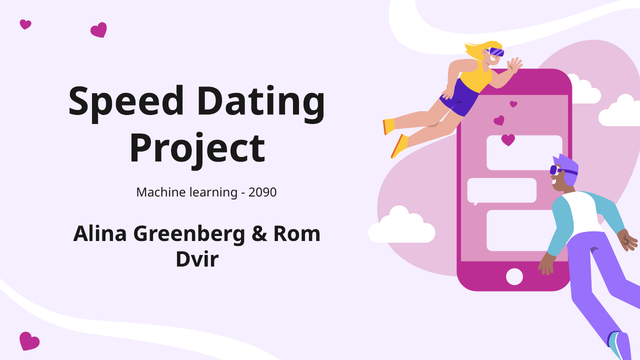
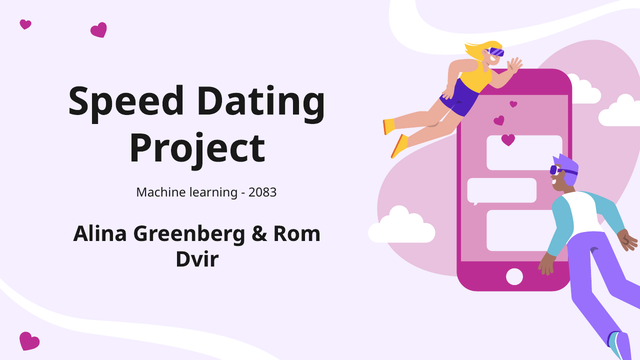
2090: 2090 -> 2083
